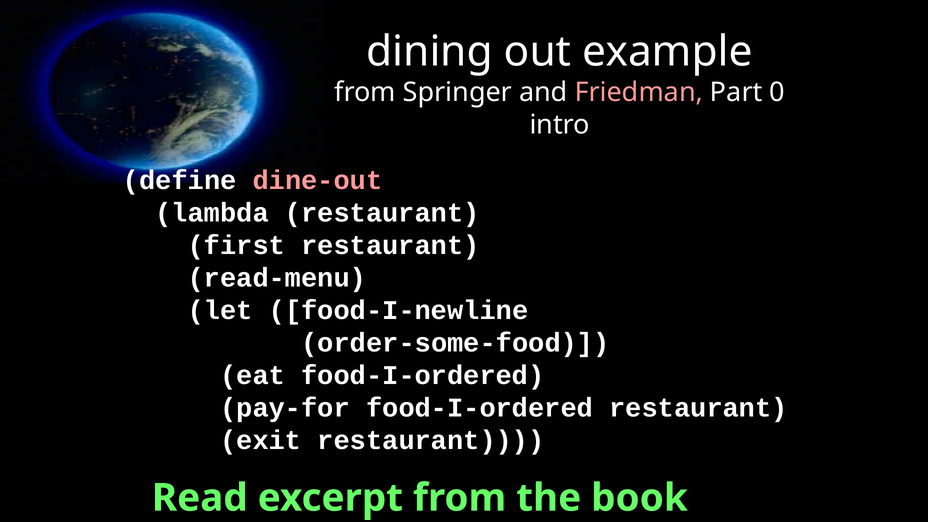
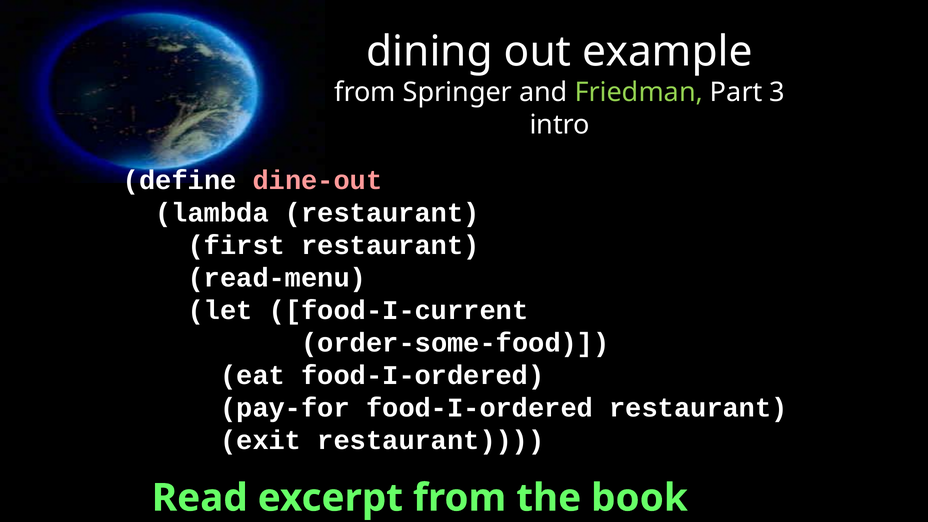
Friedman colour: pink -> light green
0: 0 -> 3
food-I-newline: food-I-newline -> food-I-current
